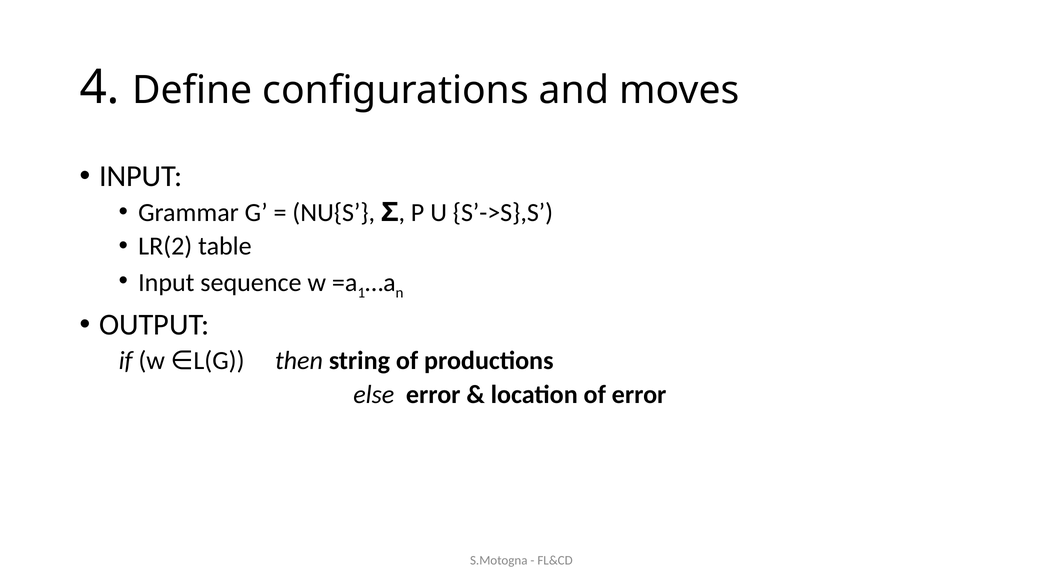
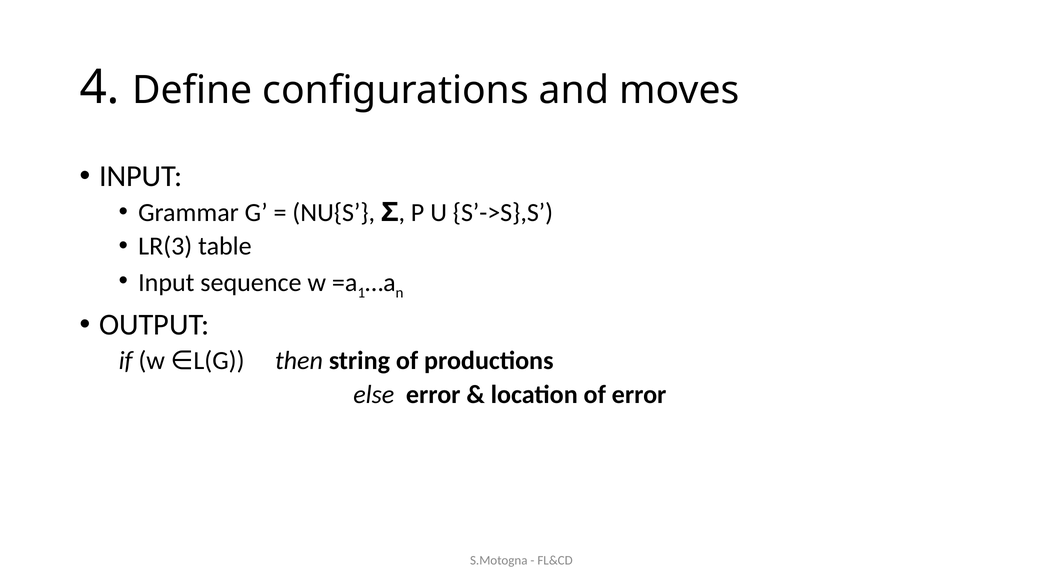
LR(2: LR(2 -> LR(3
